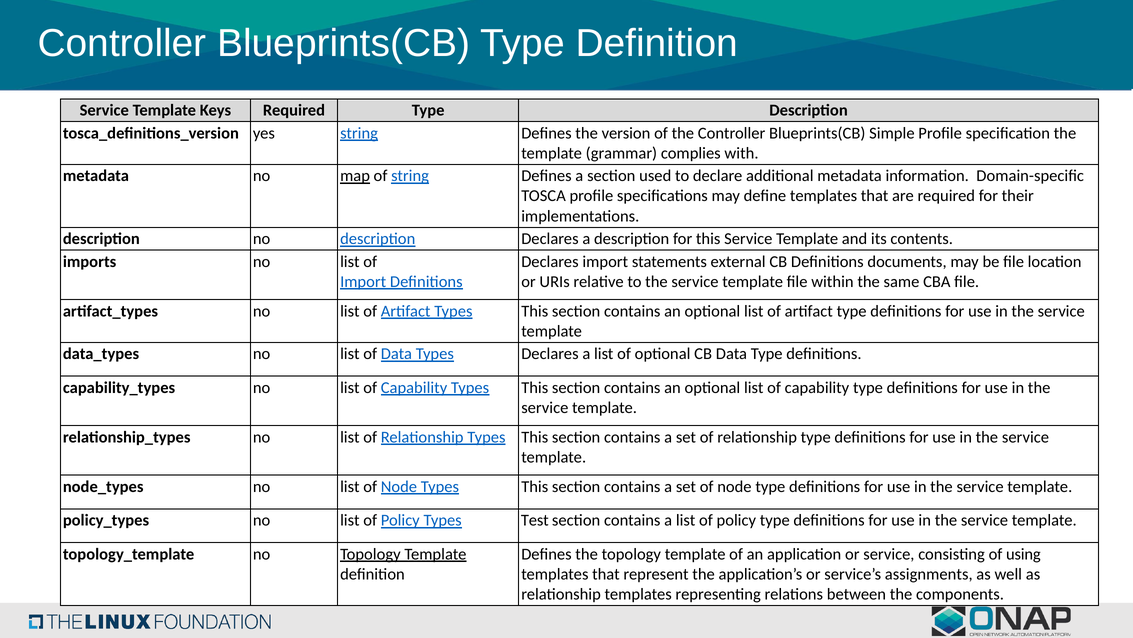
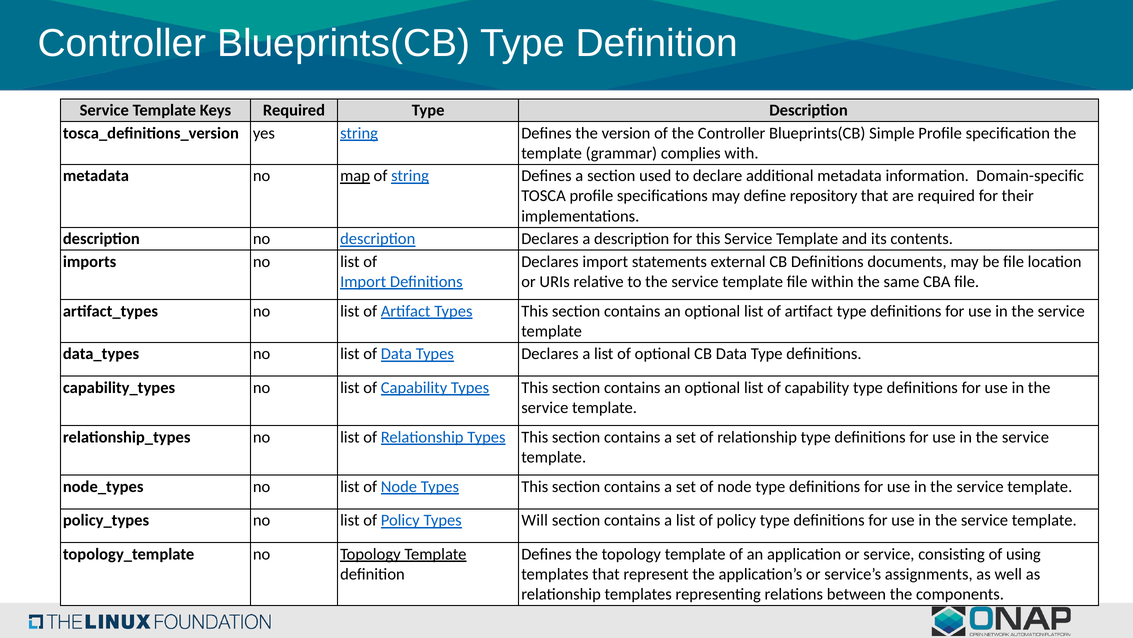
define templates: templates -> repository
Test: Test -> Will
